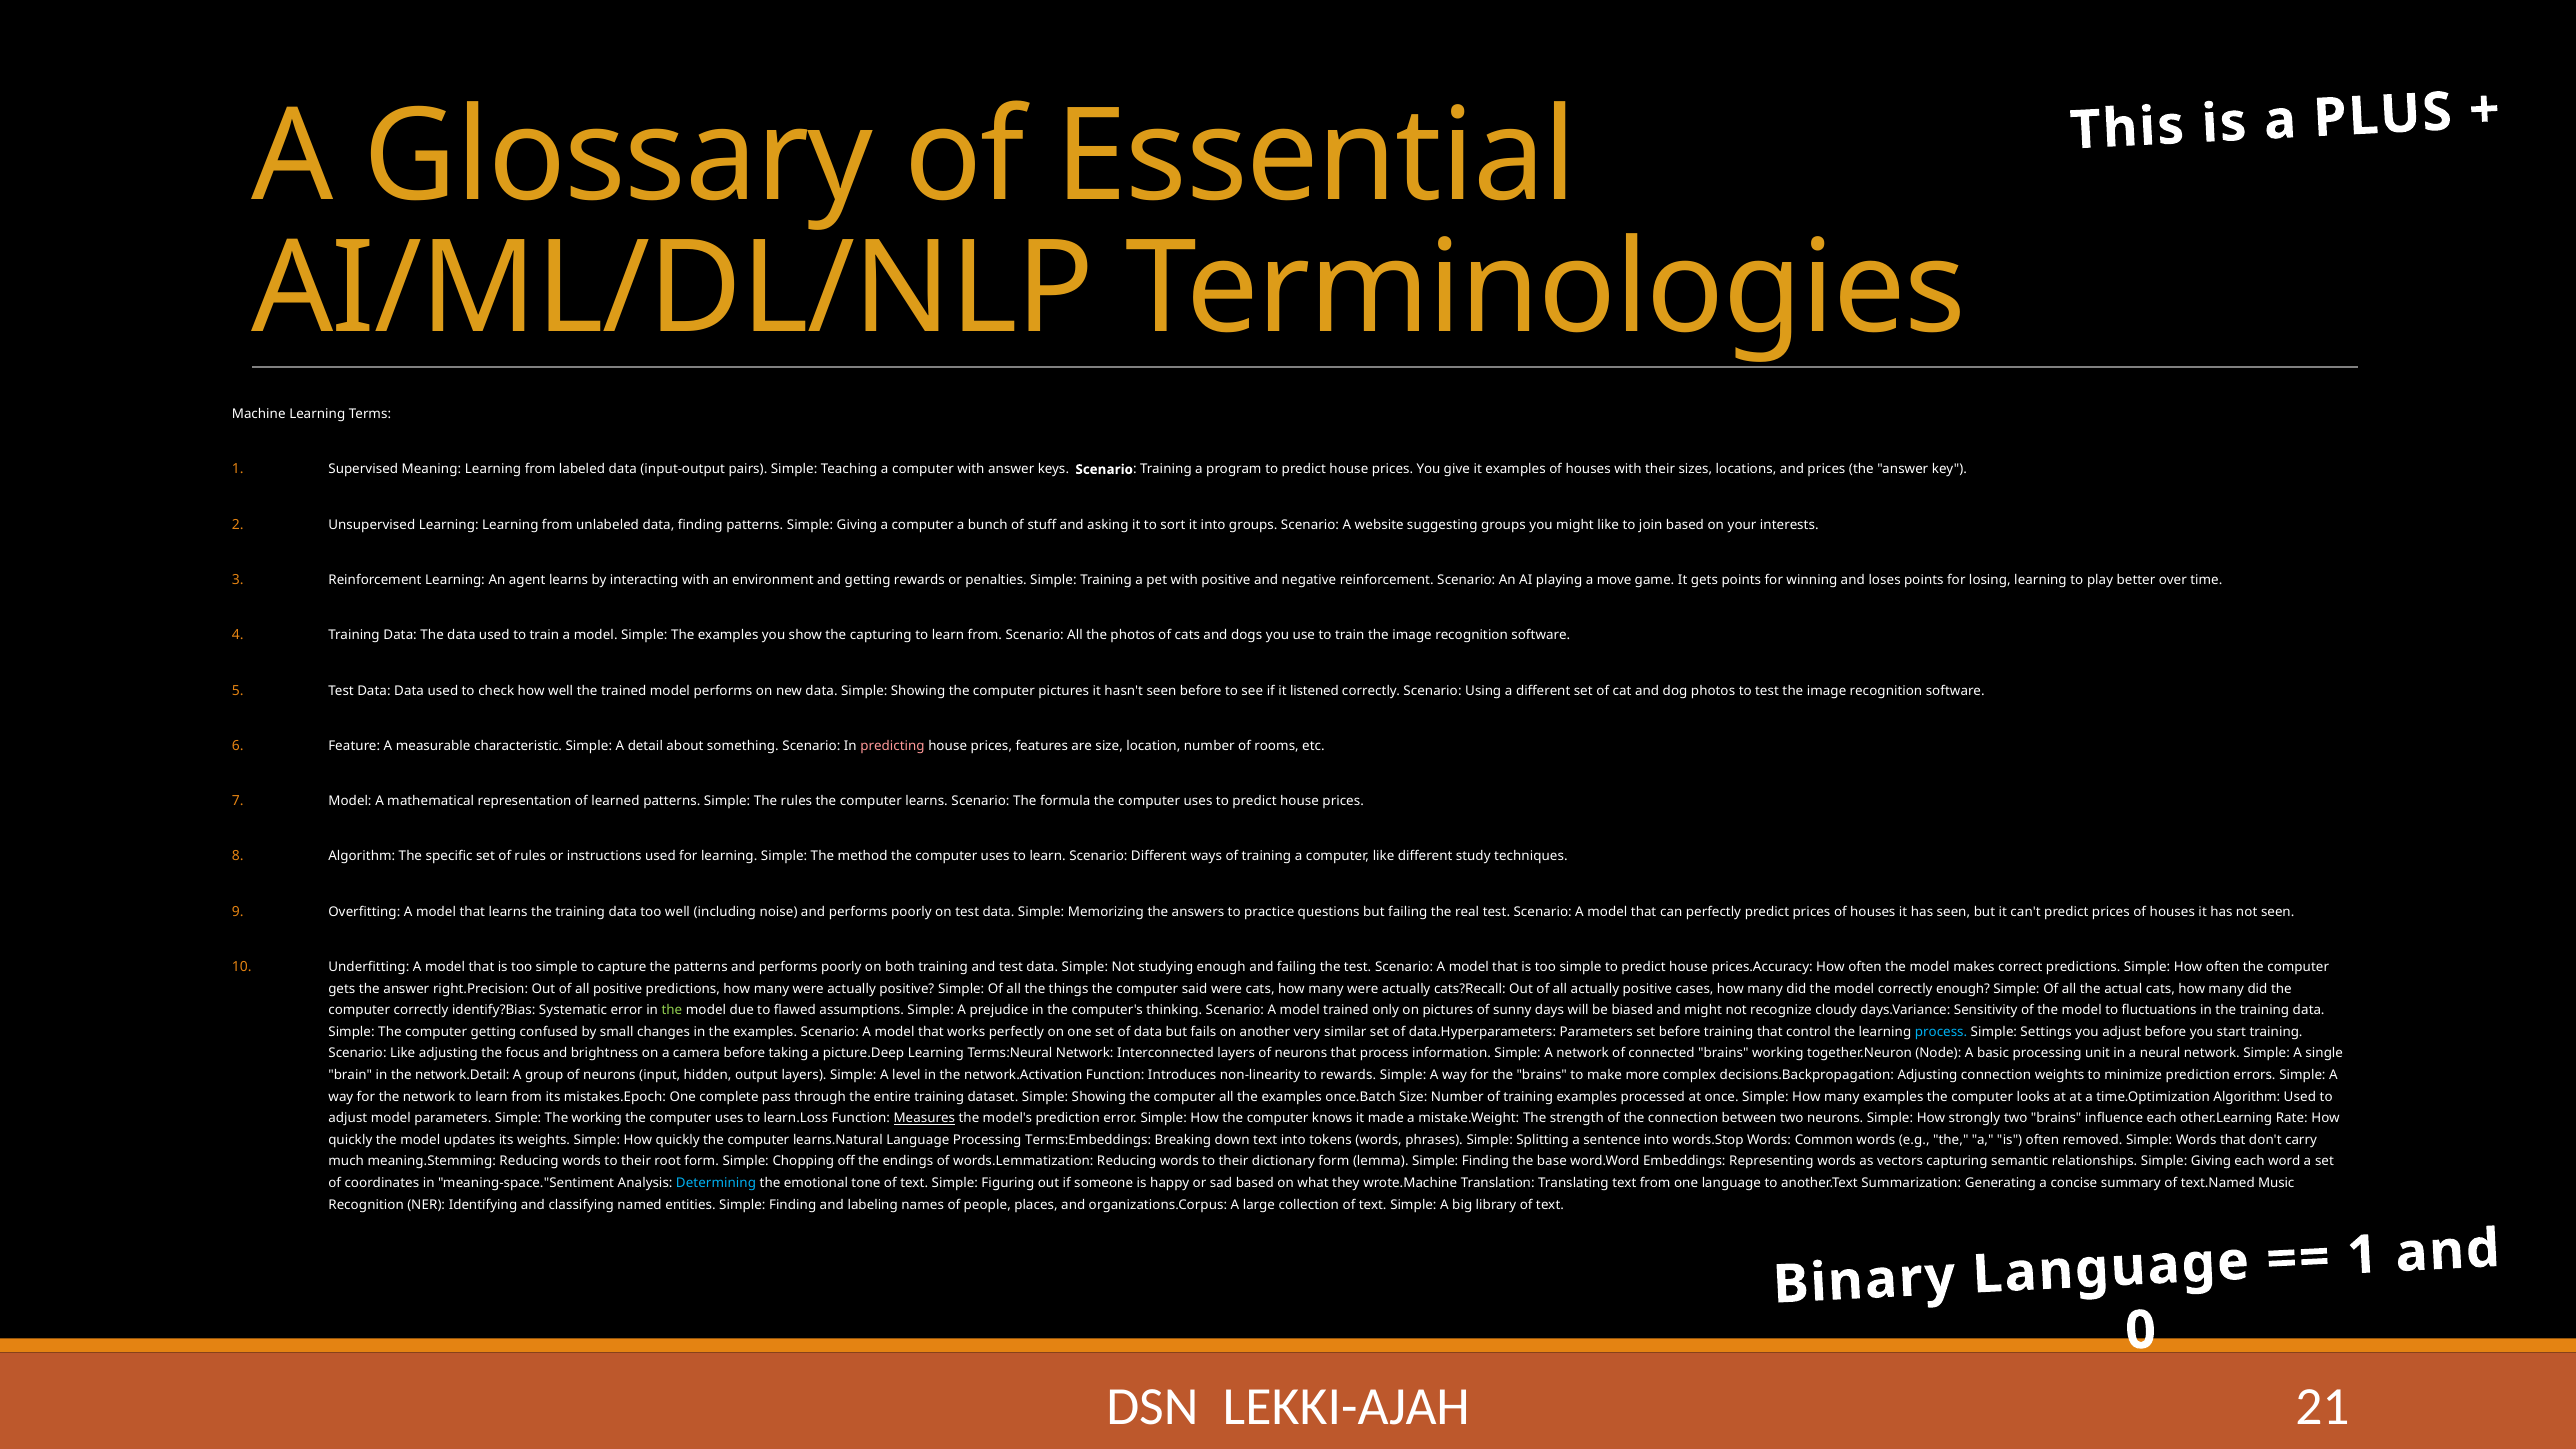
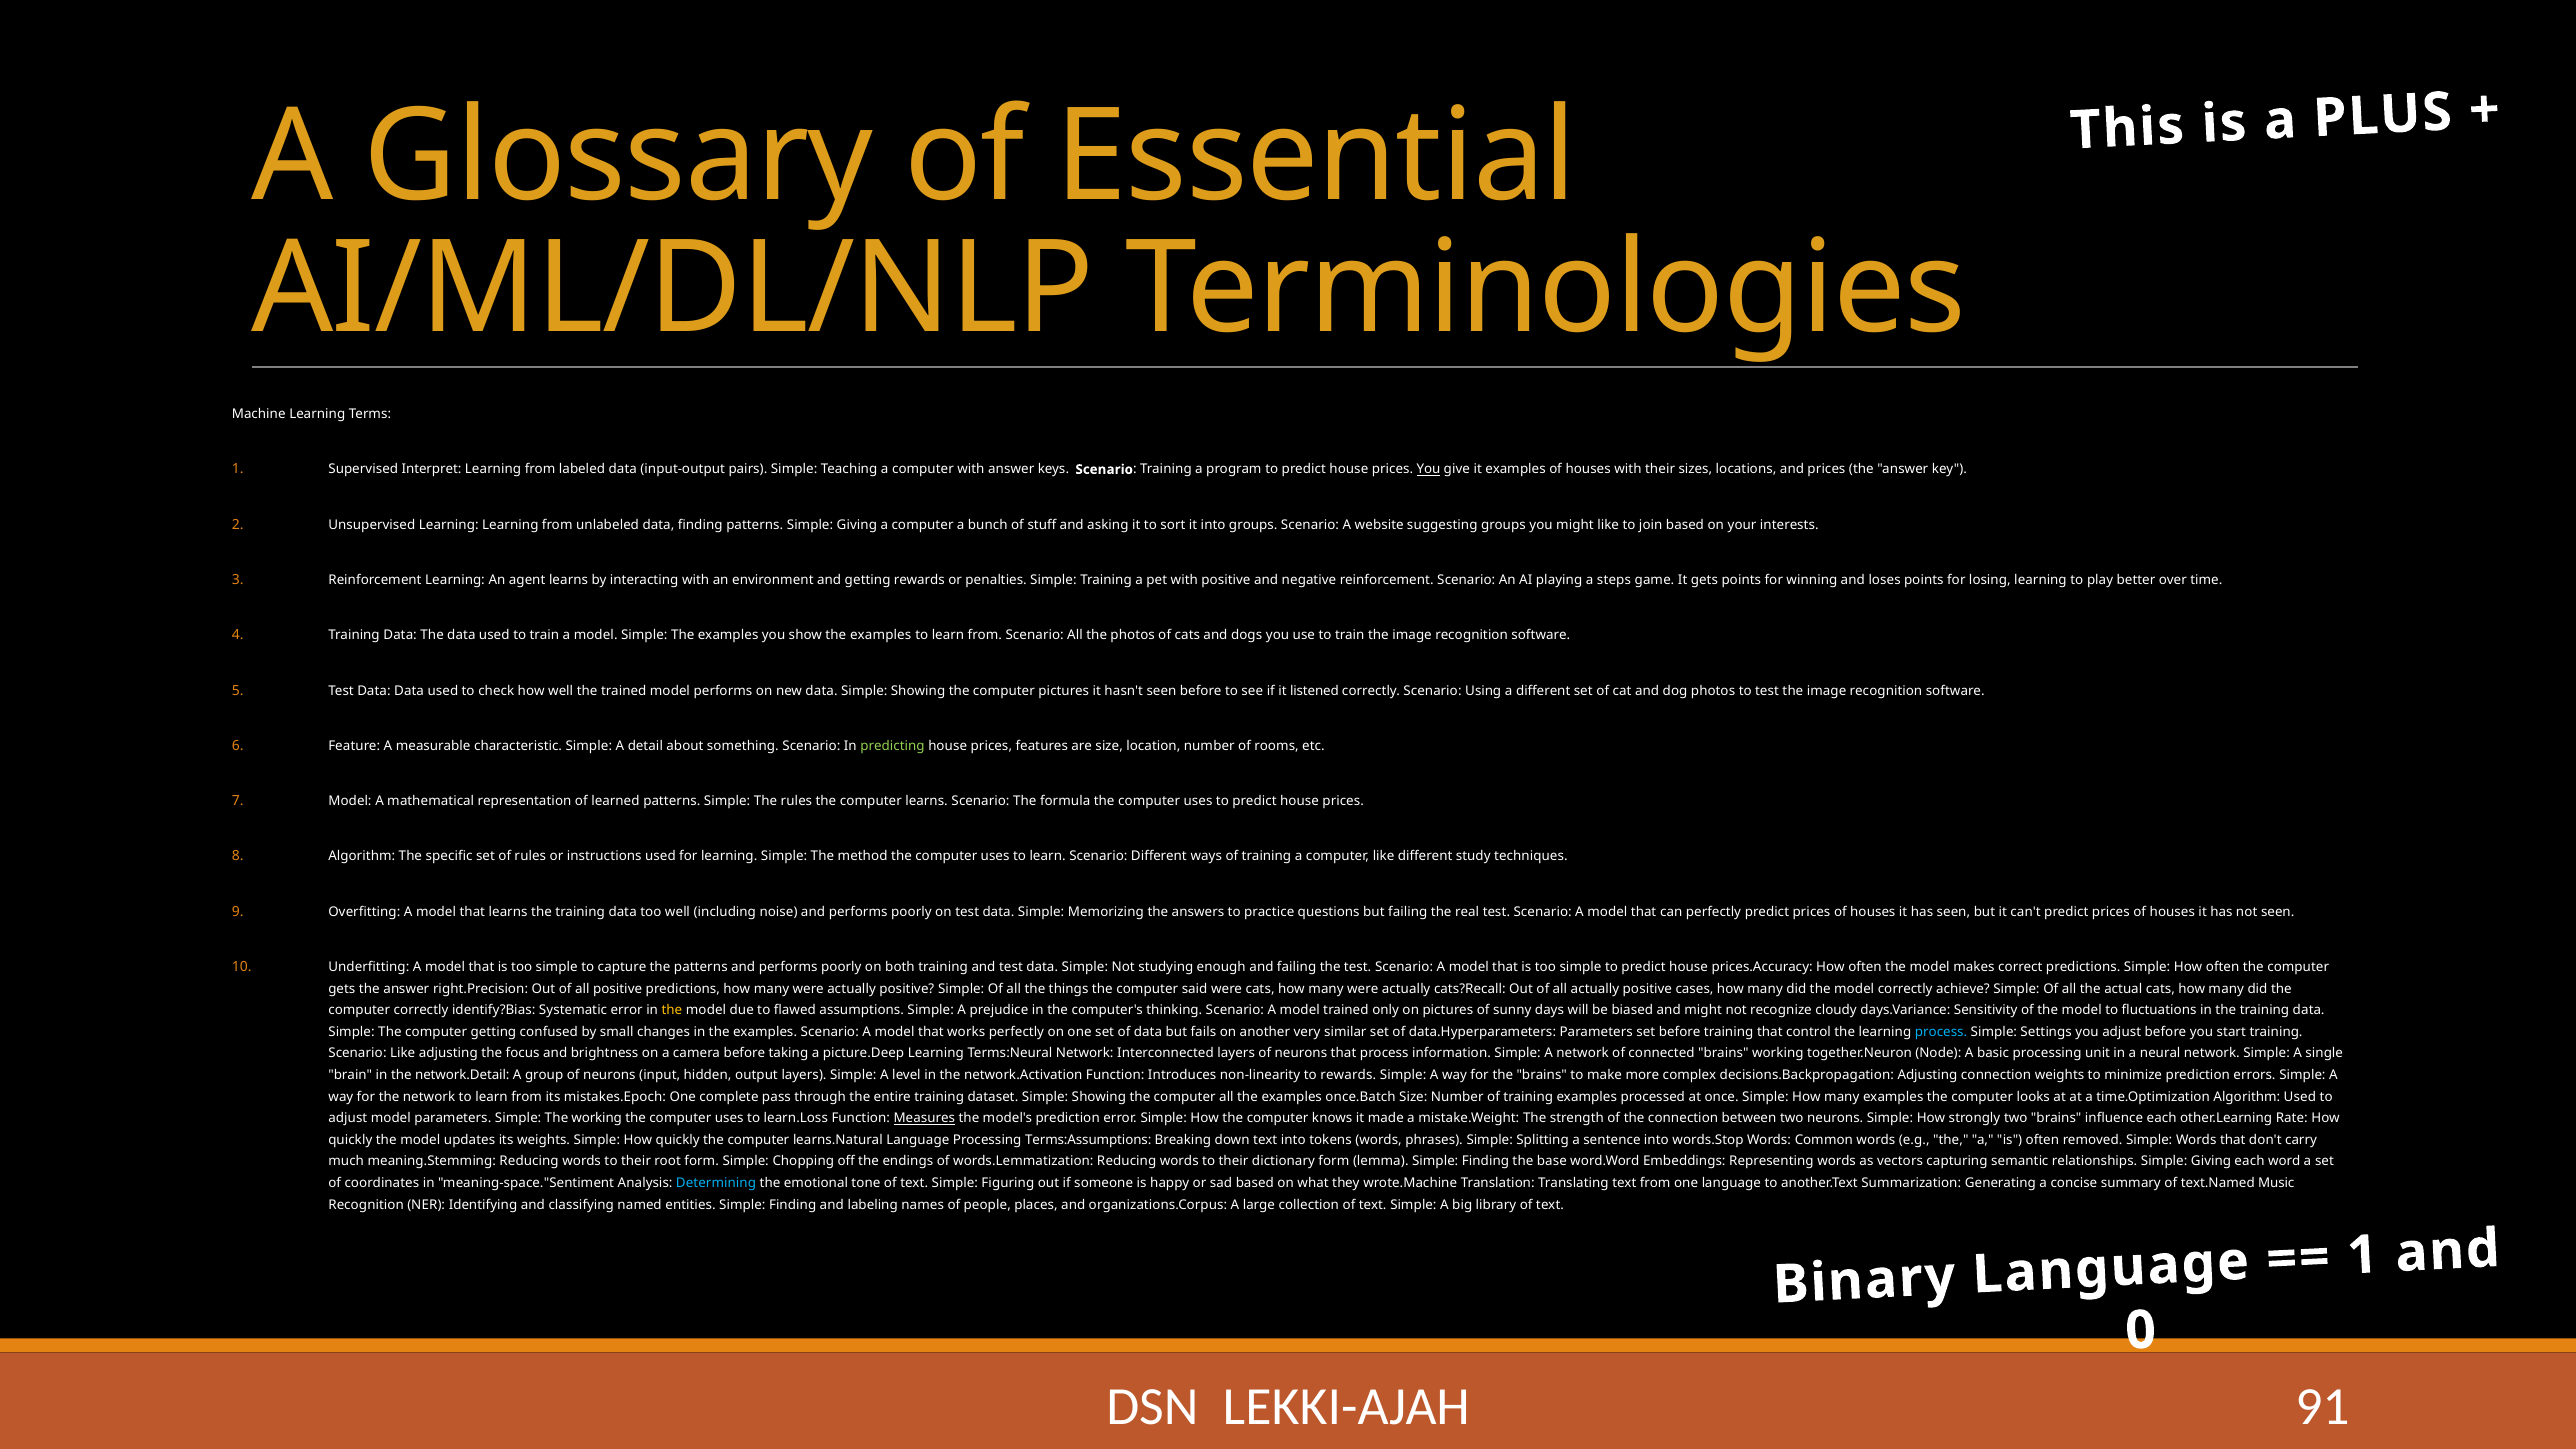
Meaning: Meaning -> Interpret
You at (1428, 469) underline: none -> present
move: move -> steps
show the capturing: capturing -> examples
predicting colour: pink -> light green
correctly enough: enough -> achieve
the at (672, 1010) colour: light green -> yellow
Terms:Embeddings: Terms:Embeddings -> Terms:Assumptions
21: 21 -> 91
